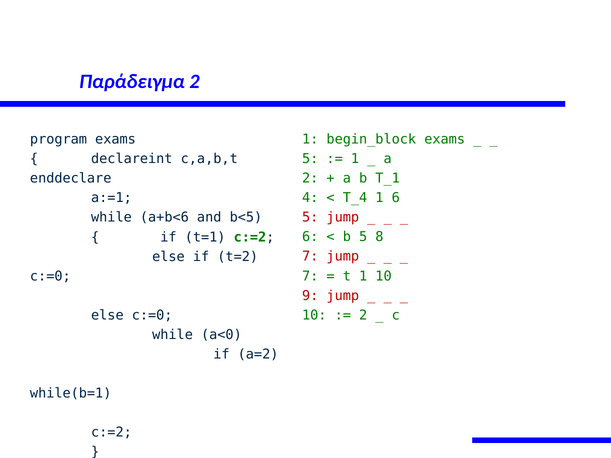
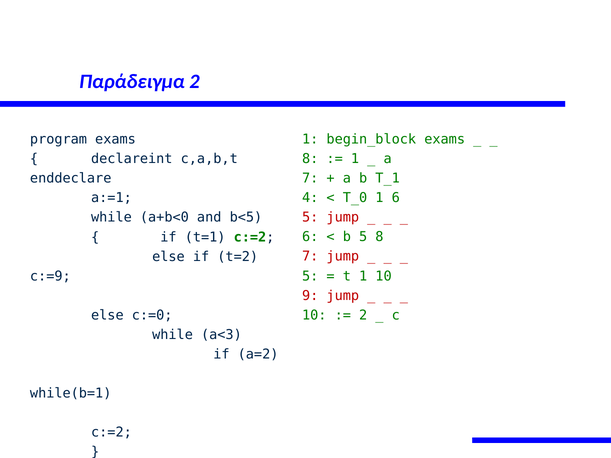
5 at (310, 159): 5 -> 8
2 at (310, 179): 2 -> 7
T_4: T_4 -> T_0
a+b<6: a+b<6 -> a+b<0
c:=0 at (50, 276): c:=0 -> c:=9
7 at (310, 276): 7 -> 5
a<0: a<0 -> a<3
